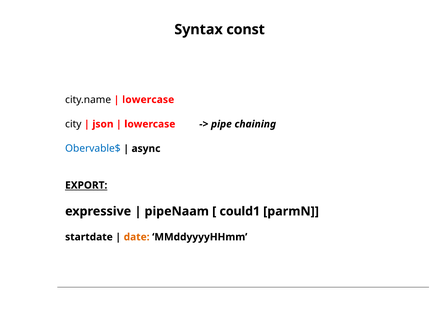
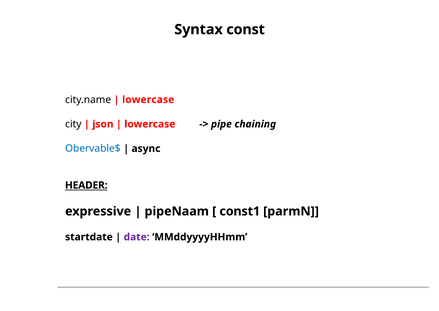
EXPORT: EXPORT -> HEADER
could1: could1 -> const1
date colour: orange -> purple
